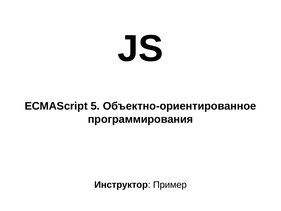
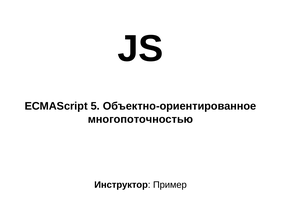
программирования: программирования -> многопоточностью
